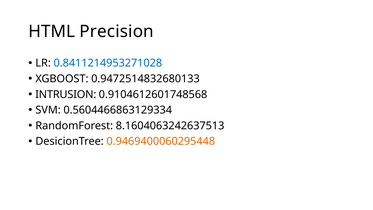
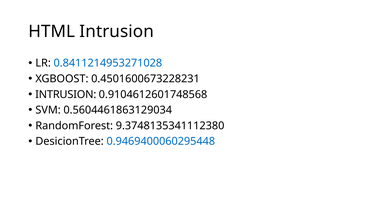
HTML Precision: Precision -> Intrusion
0.9472514832680133: 0.9472514832680133 -> 0.4501600673228231
0.5604466863129334: 0.5604466863129334 -> 0.5604461863129034
8.1604063242637513: 8.1604063242637513 -> 9.3748135341112380
0.9469400060295448 colour: orange -> blue
